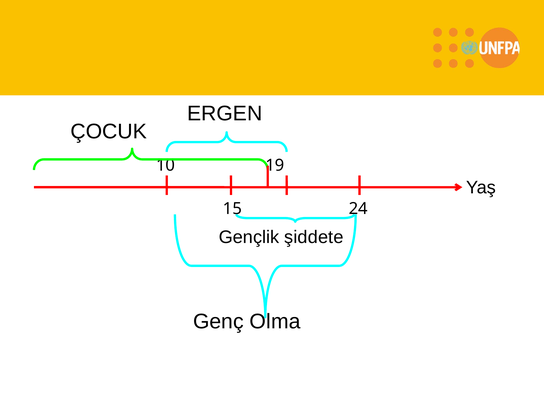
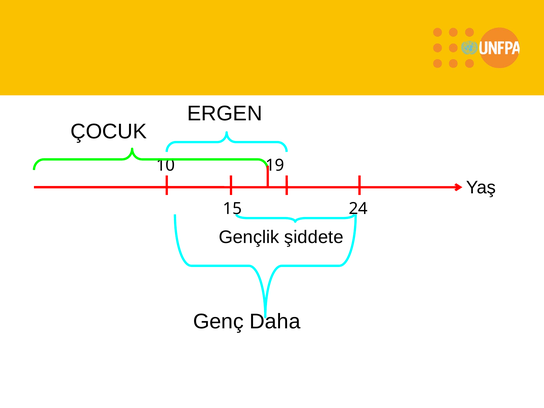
Olma: Olma -> Daha
